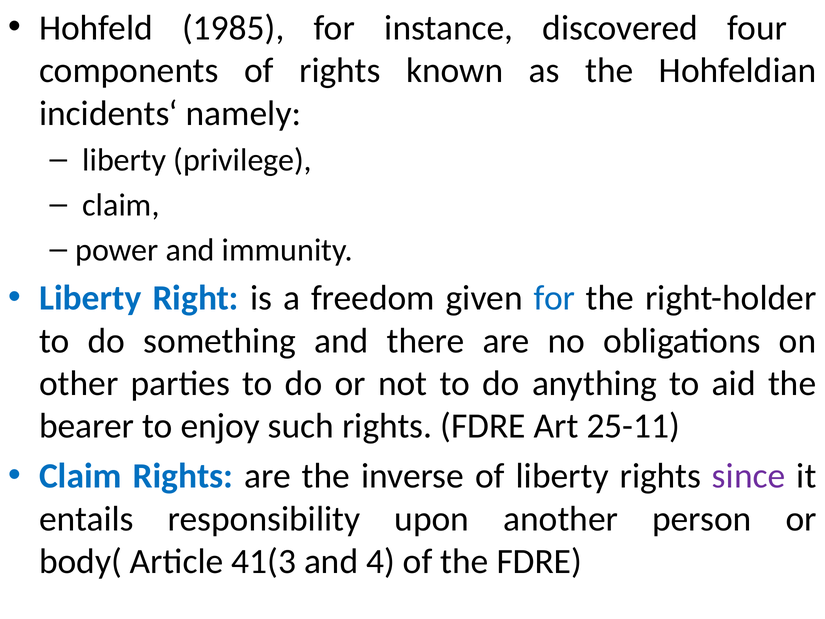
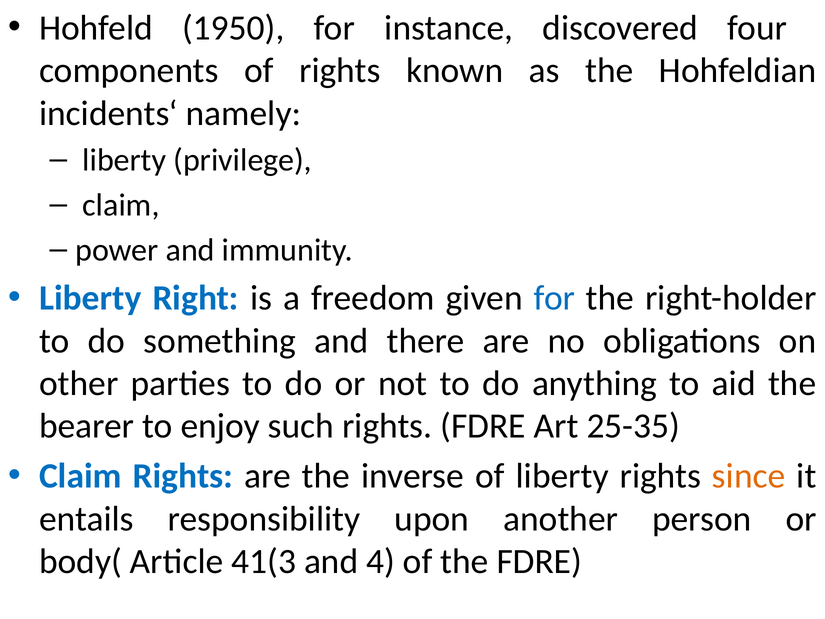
1985: 1985 -> 1950
25-11: 25-11 -> 25-35
since colour: purple -> orange
